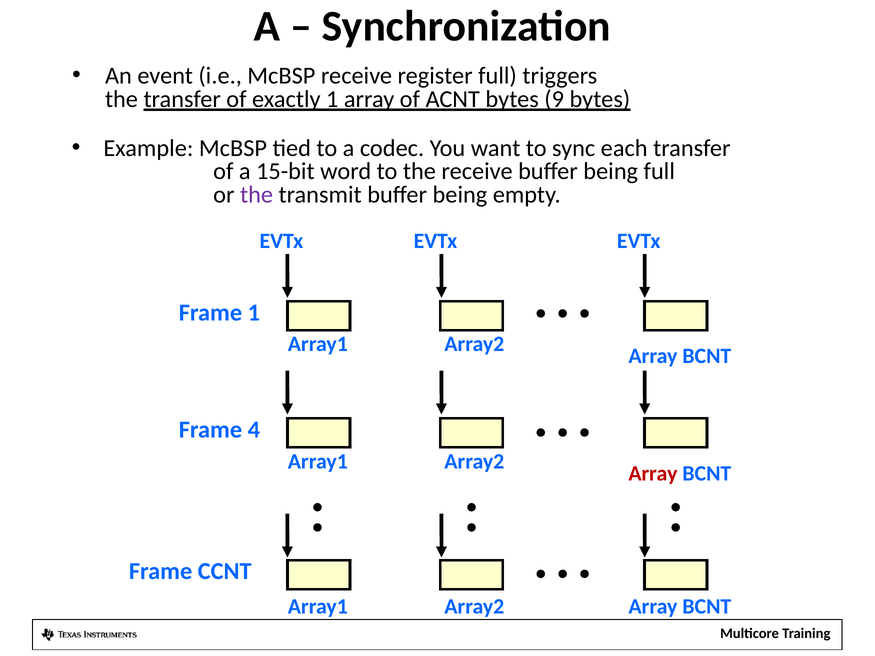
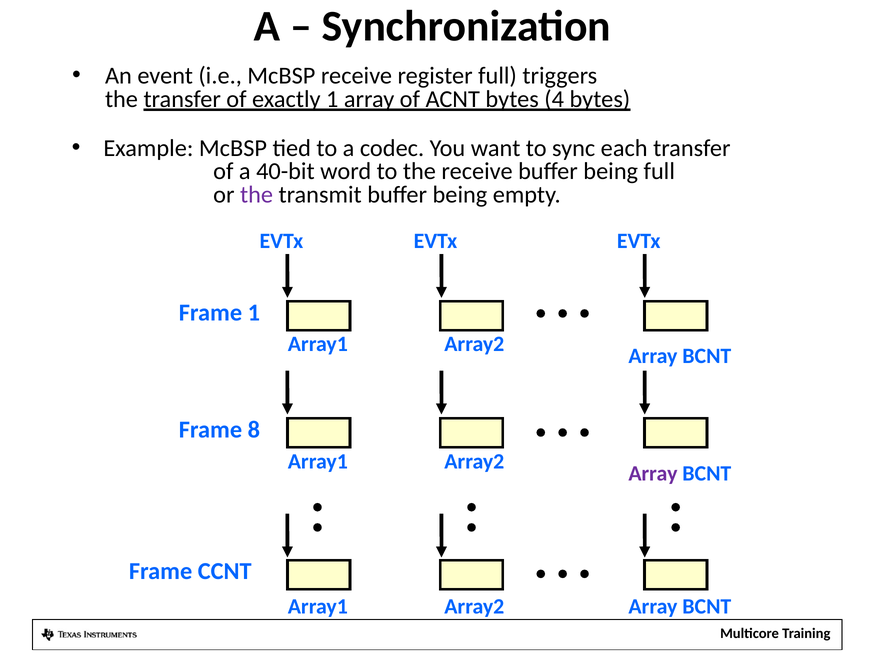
9: 9 -> 4
15-bit: 15-bit -> 40-bit
4: 4 -> 8
Array at (653, 474) colour: red -> purple
